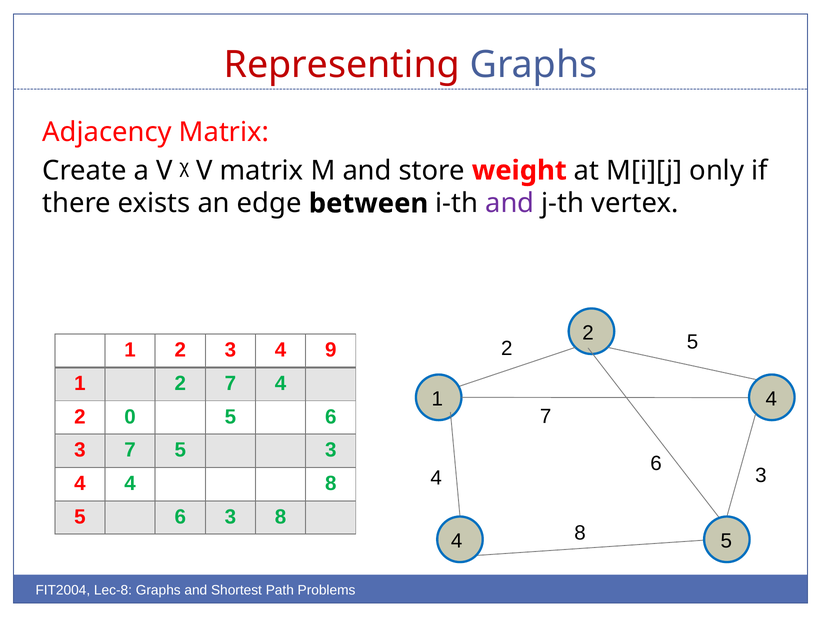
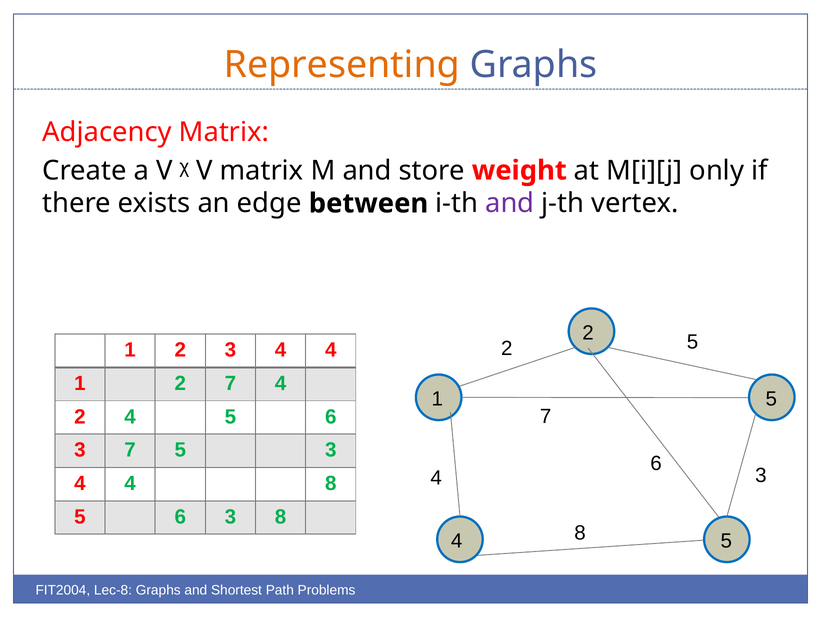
Representing colour: red -> orange
2 3 4 9: 9 -> 4
1 4: 4 -> 5
2 0: 0 -> 4
